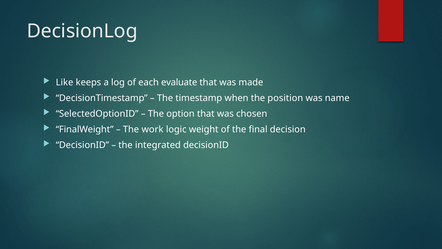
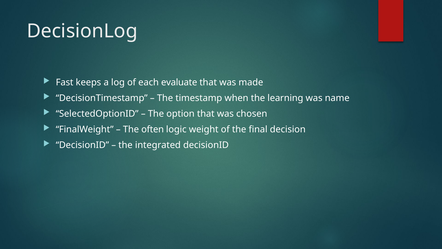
Like: Like -> Fast
position: position -> learning
work: work -> often
